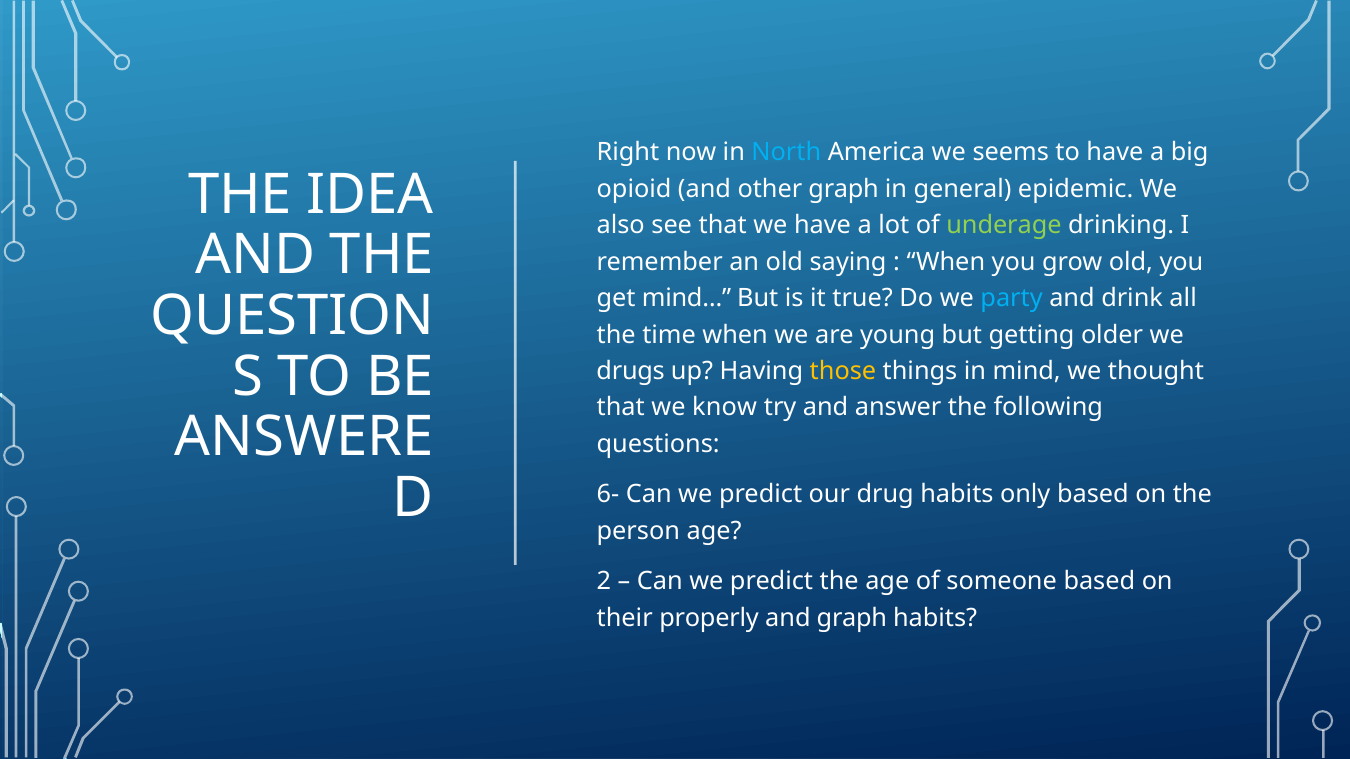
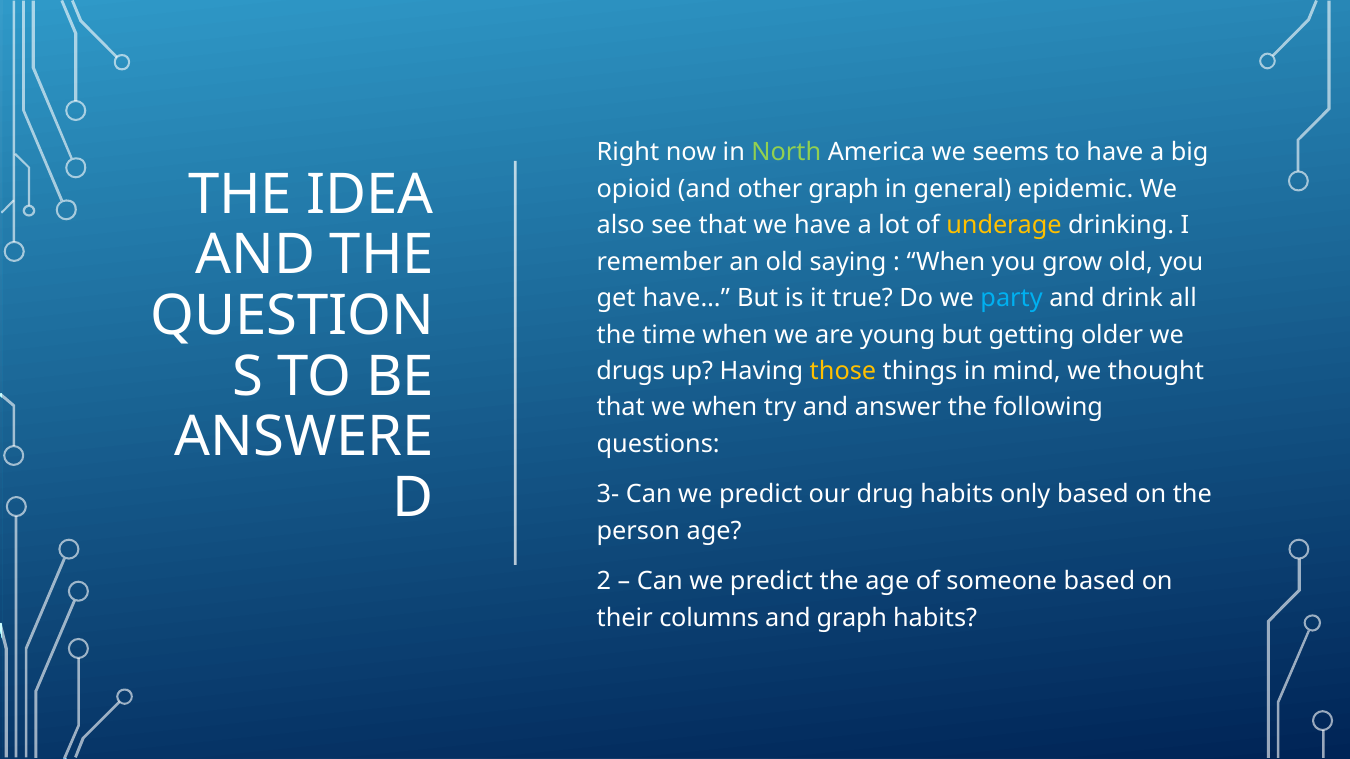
North colour: light blue -> light green
underage colour: light green -> yellow
mind…: mind… -> have…
we know: know -> when
6-: 6- -> 3-
properly: properly -> columns
